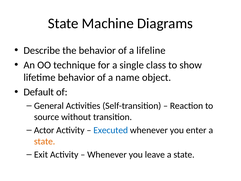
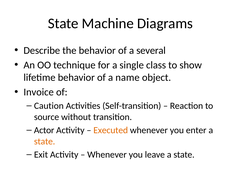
lifeline: lifeline -> several
Default: Default -> Invoice
General: General -> Caution
Executed colour: blue -> orange
